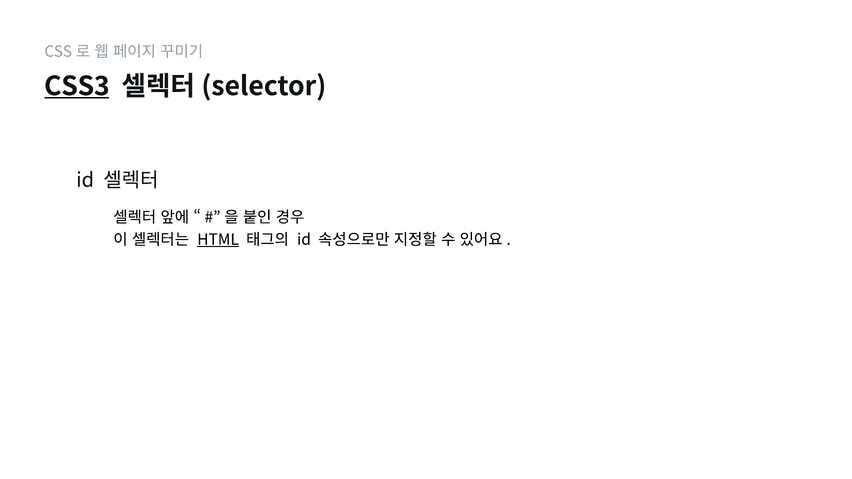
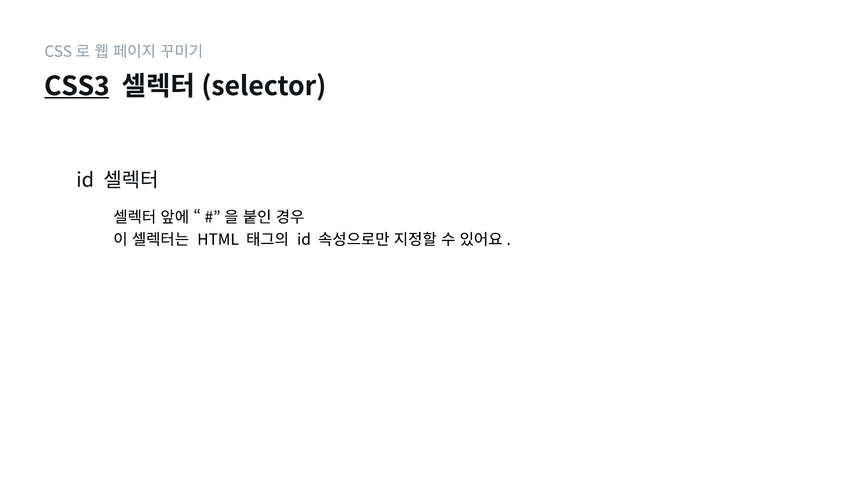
HTML underline: present -> none
